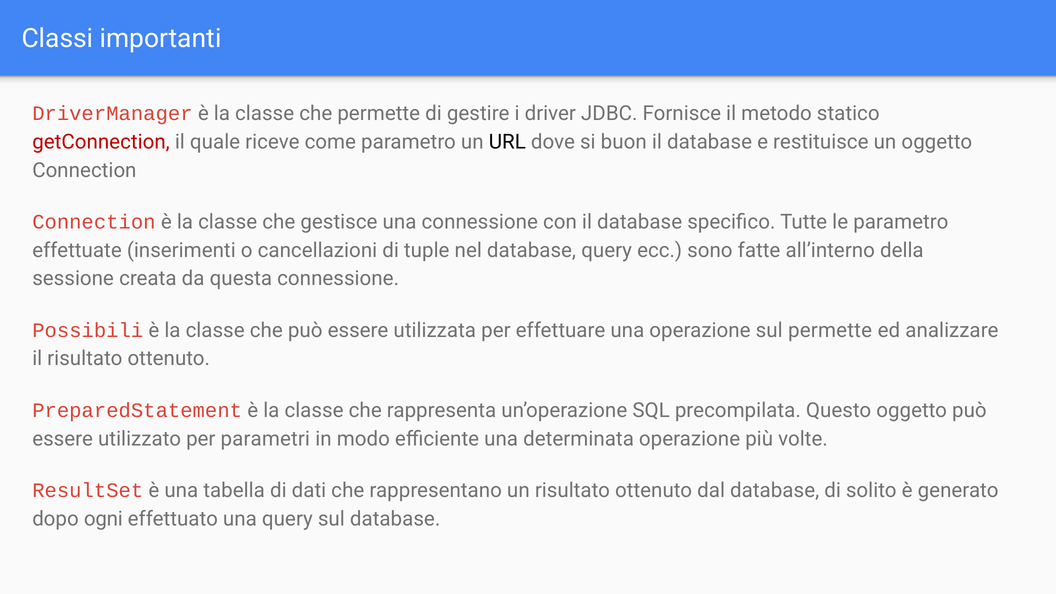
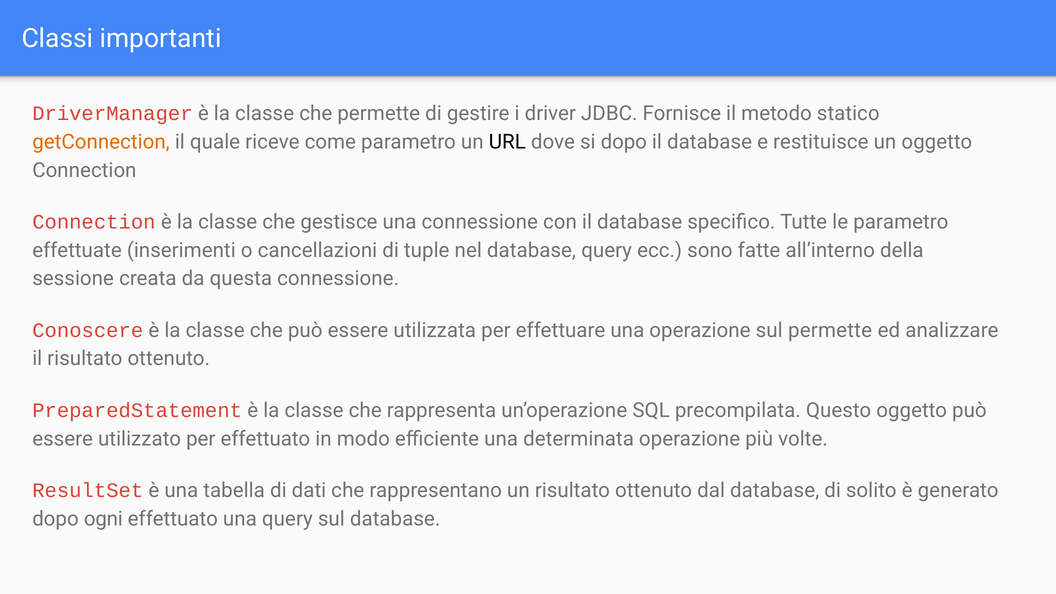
getConnection colour: red -> orange
si buon: buon -> dopo
Possibili: Possibili -> Conoscere
per parametri: parametri -> effettuato
